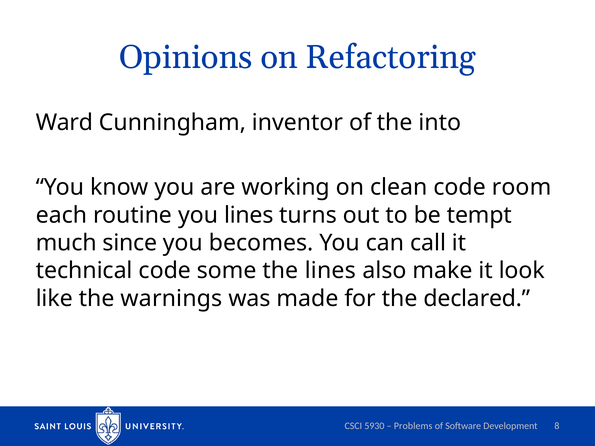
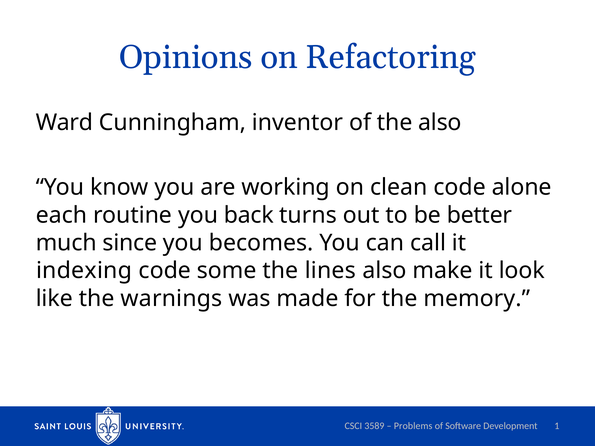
the into: into -> also
room: room -> alone
you lines: lines -> back
tempt: tempt -> better
technical: technical -> indexing
declared: declared -> memory
5930: 5930 -> 3589
8: 8 -> 1
